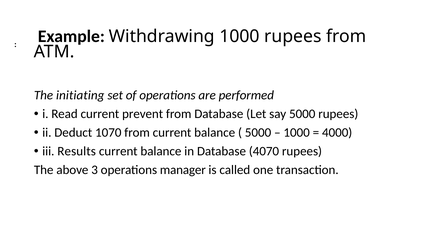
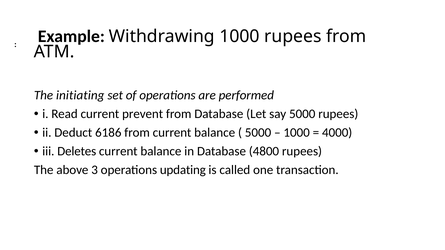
1070: 1070 -> 6186
Results: Results -> Deletes
4070: 4070 -> 4800
manager: manager -> updating
